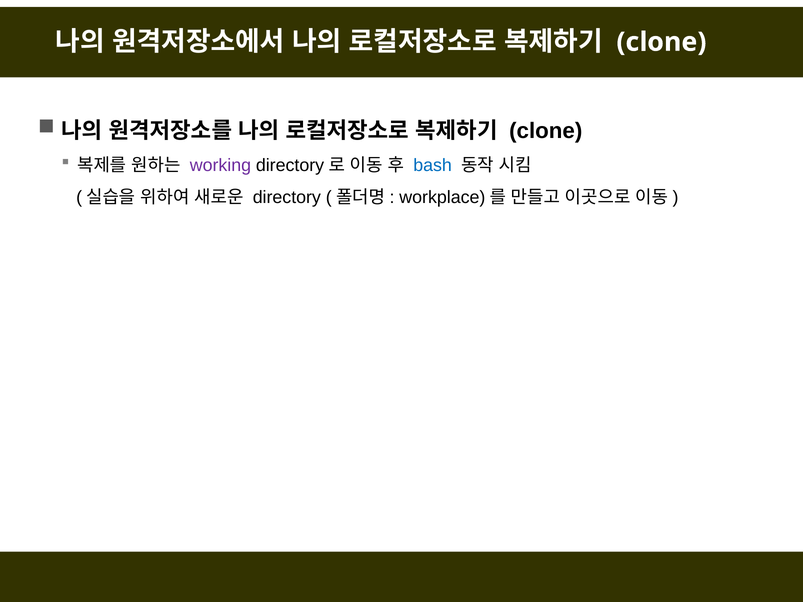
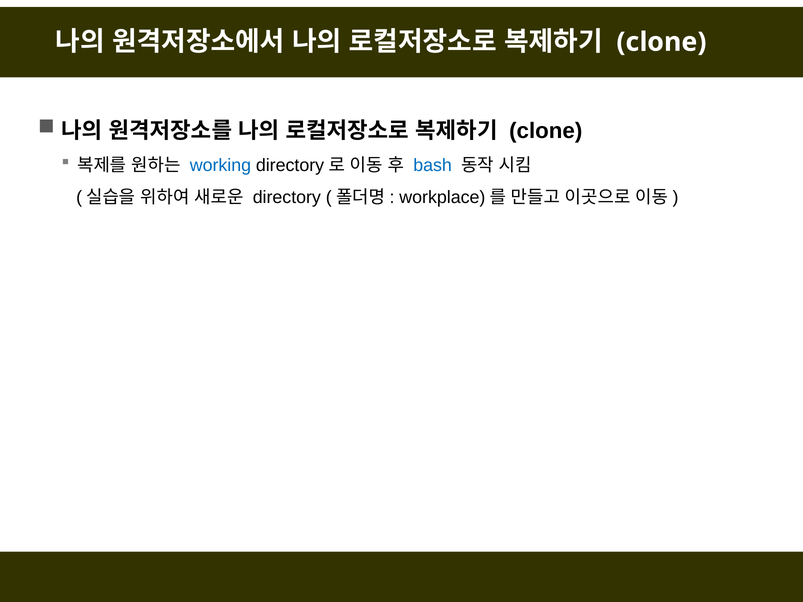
working colour: purple -> blue
